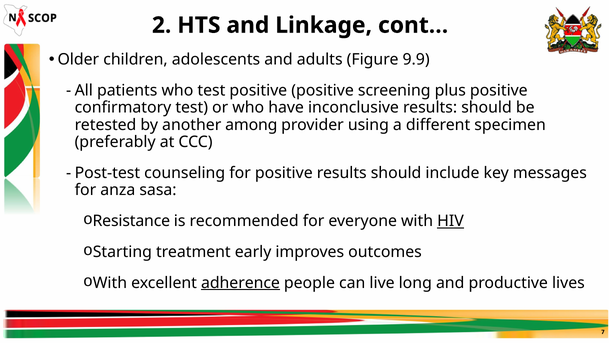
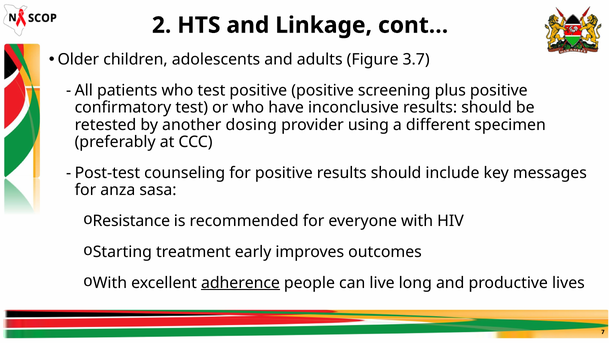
9.9: 9.9 -> 3.7
among: among -> dosing
HIV underline: present -> none
